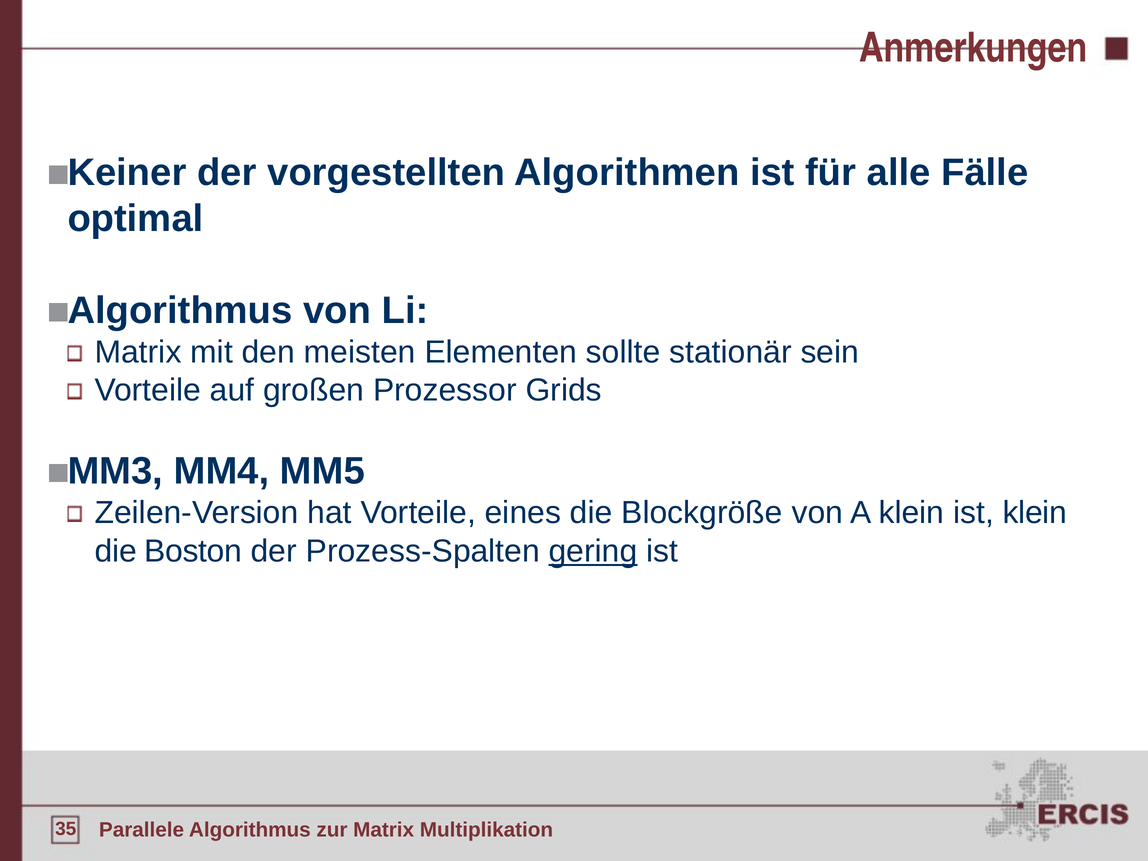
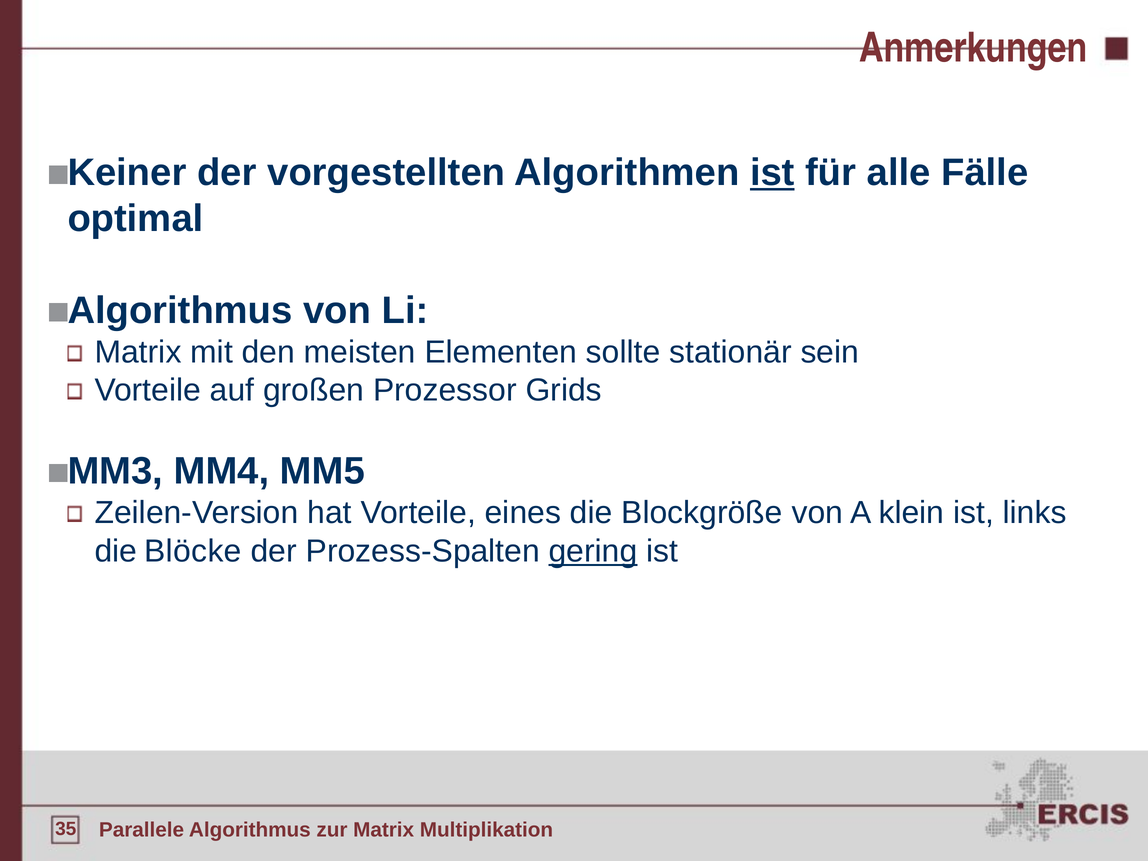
ist at (772, 173) underline: none -> present
ist klein: klein -> links
Boston: Boston -> Blöcke
